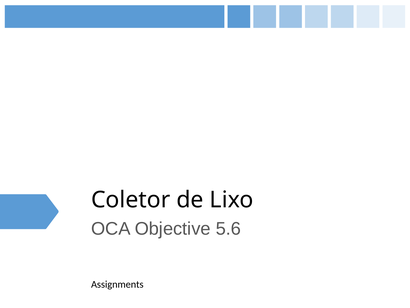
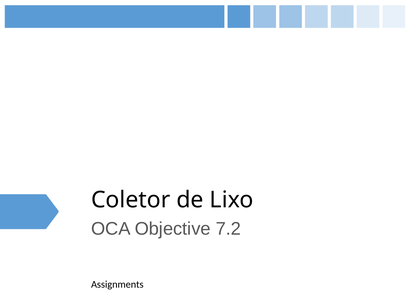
5.6: 5.6 -> 7.2
